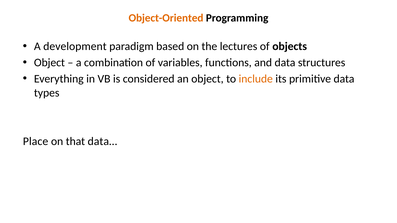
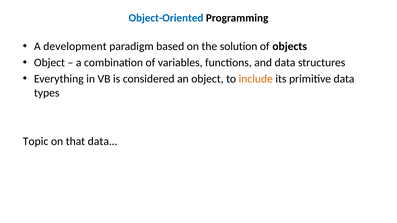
Object-Oriented colour: orange -> blue
lectures: lectures -> solution
Place: Place -> Topic
